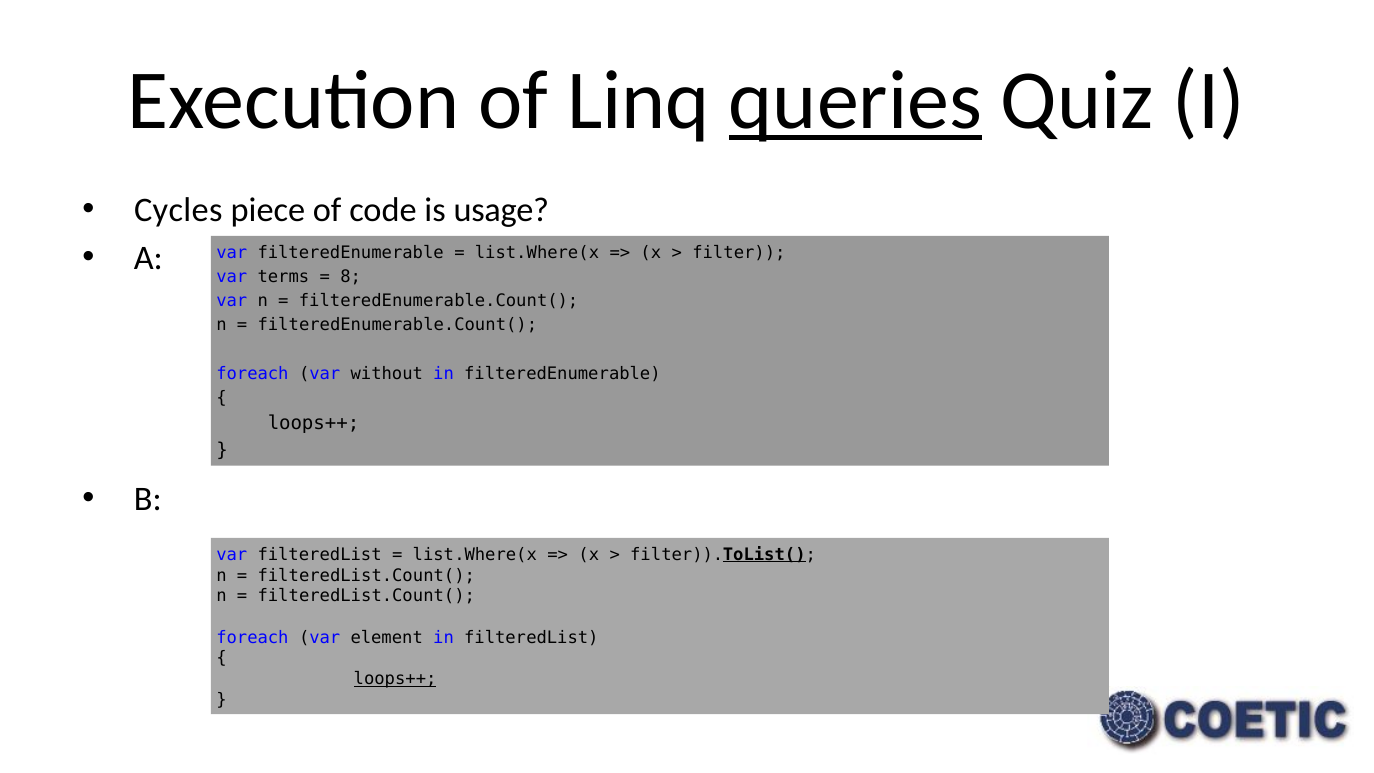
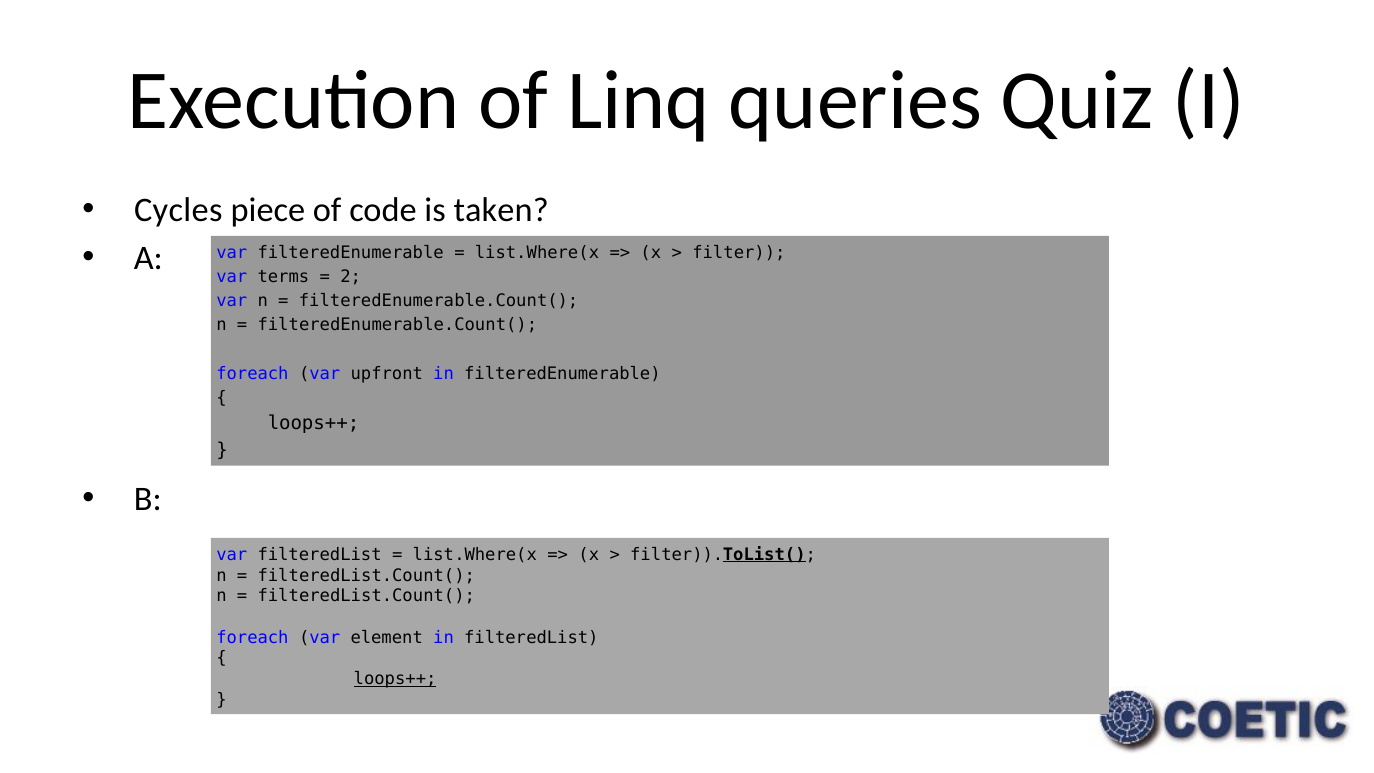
queries underline: present -> none
usage: usage -> taken
8: 8 -> 2
without: without -> upfront
